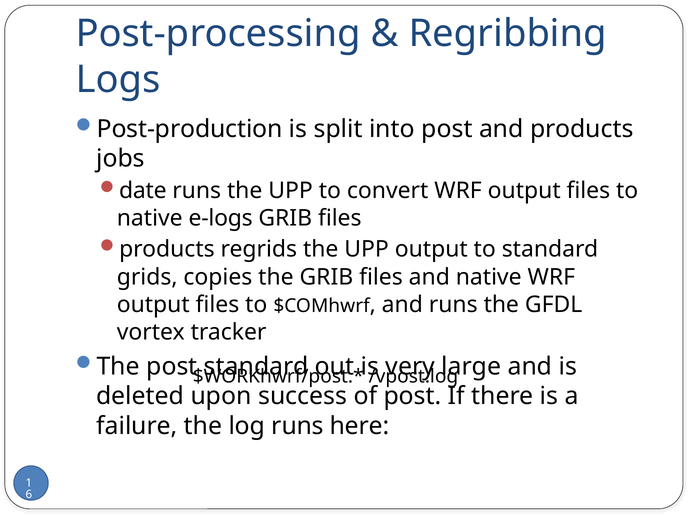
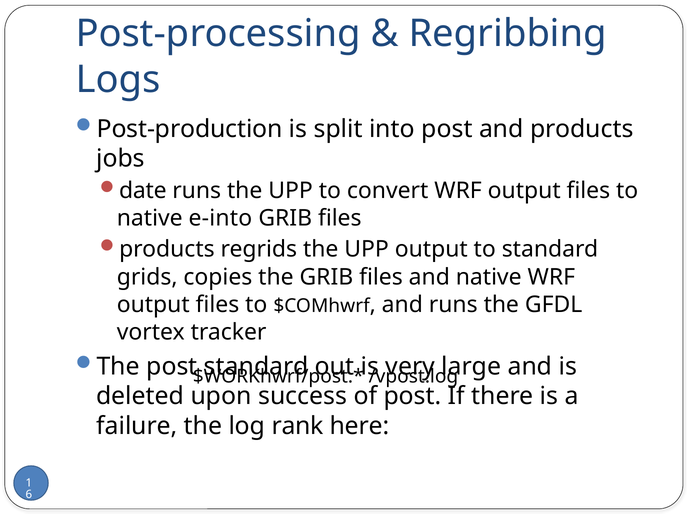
e-logs: e-logs -> e-into
log runs: runs -> rank
